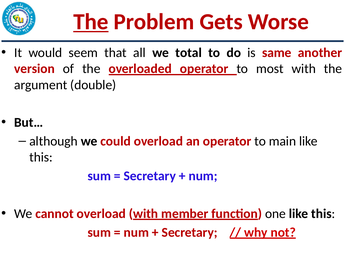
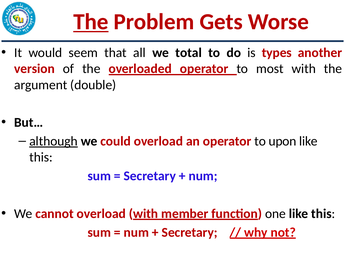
same: same -> types
although underline: none -> present
main: main -> upon
